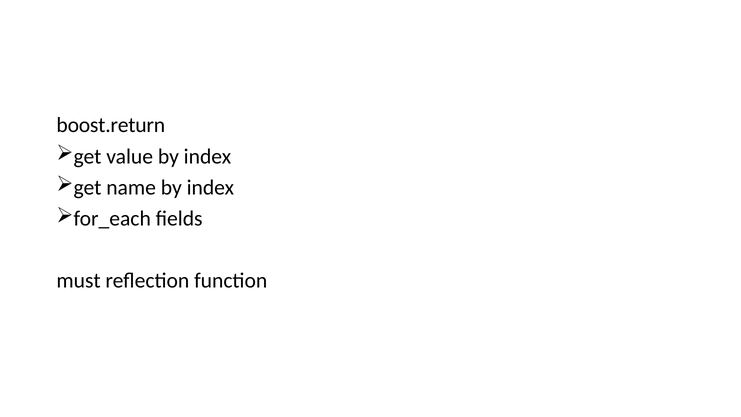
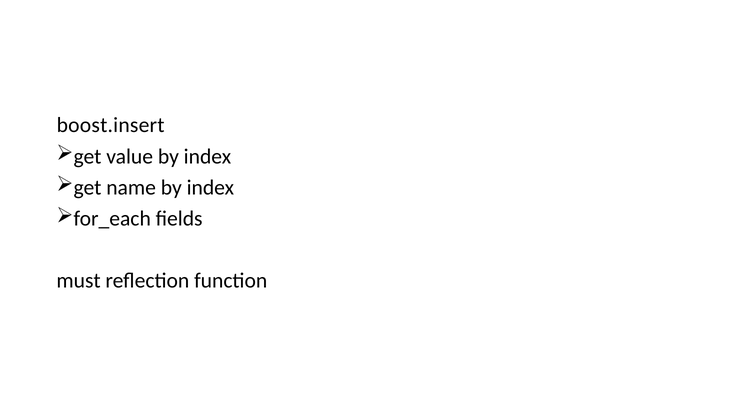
boost.return: boost.return -> boost.insert
